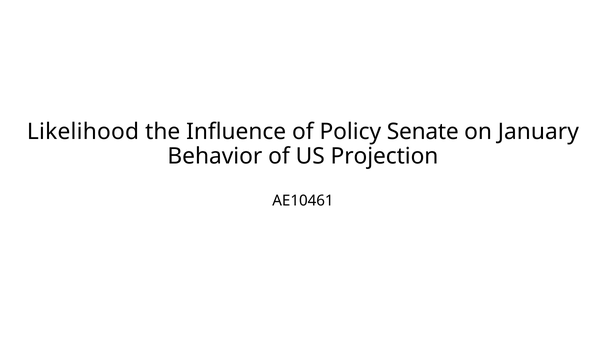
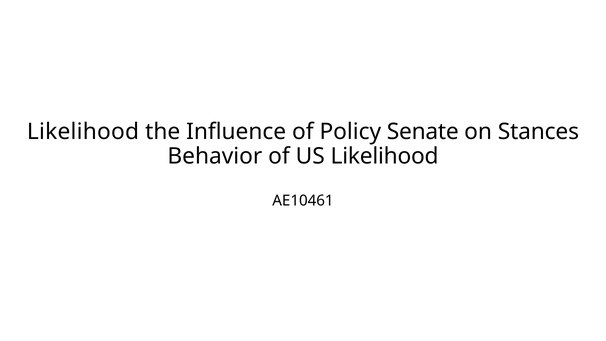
January: January -> Stances
US Projection: Projection -> Likelihood
